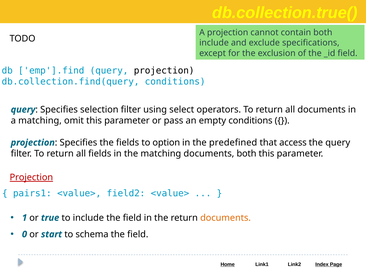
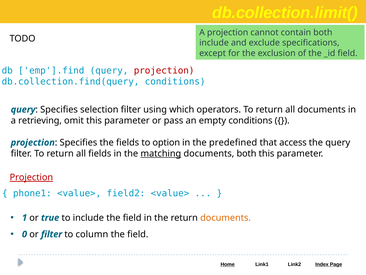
db.collection.true(: db.collection.true( -> db.collection.limit(
projection at (164, 70) colour: black -> red
select: select -> which
a matching: matching -> retrieving
matching at (161, 153) underline: none -> present
pairs1: pairs1 -> phone1
or start: start -> filter
schema: schema -> column
